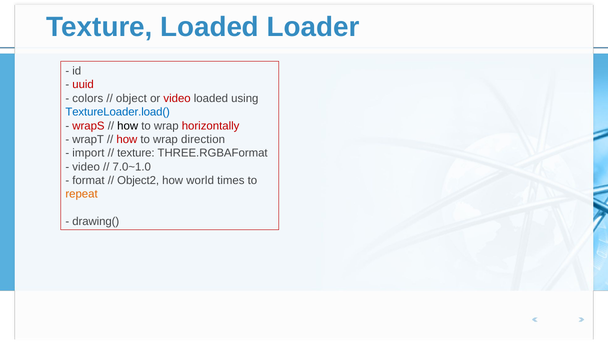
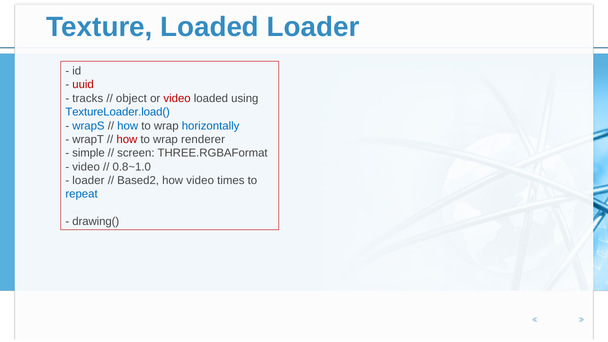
colors: colors -> tracks
wrapS colour: red -> blue
how at (128, 126) colour: black -> blue
horizontally colour: red -> blue
direction: direction -> renderer
import: import -> simple
texture at (136, 153): texture -> screen
7.0~1.0: 7.0~1.0 -> 0.8~1.0
format at (88, 180): format -> loader
Object2: Object2 -> Based2
how world: world -> video
repeat colour: orange -> blue
